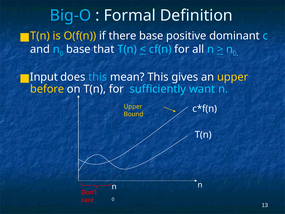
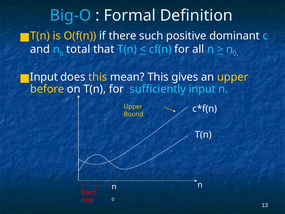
there base: base -> such
base at (78, 49): base -> total
this at (98, 77) colour: light blue -> yellow
sufficiently want: want -> input
